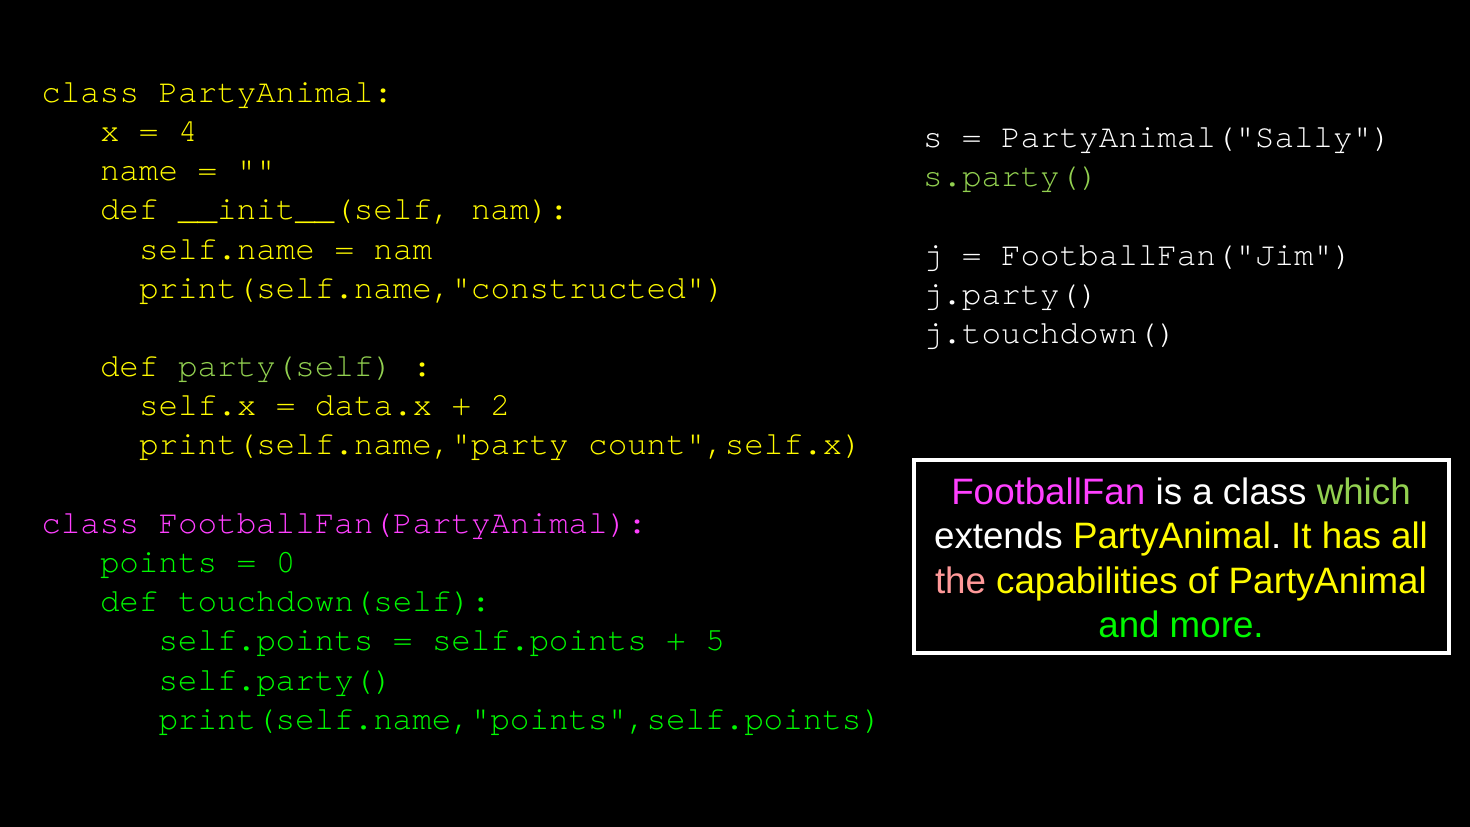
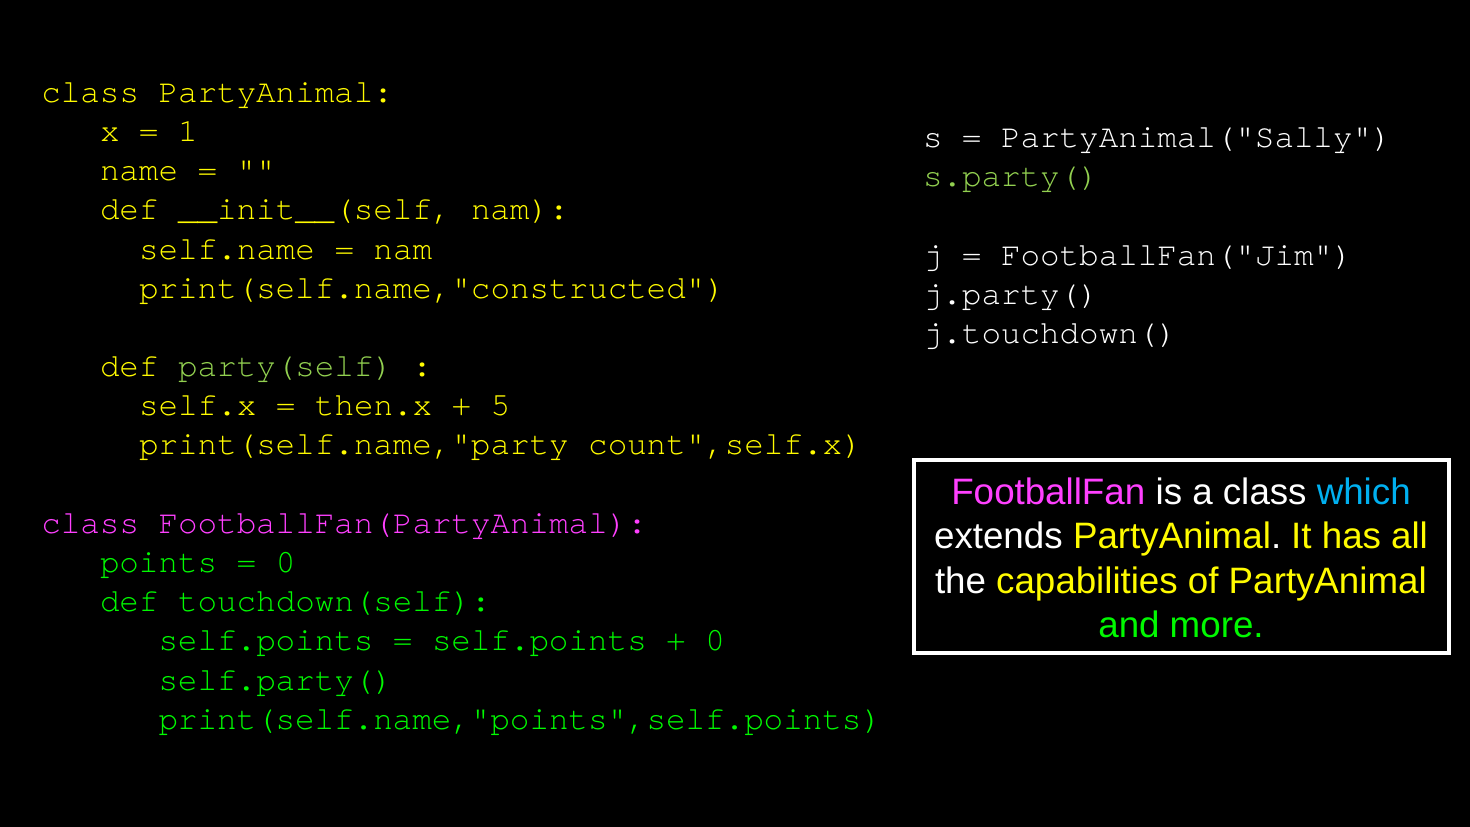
4: 4 -> 1
data.x: data.x -> then.x
2: 2 -> 5
which colour: light green -> light blue
the colour: pink -> white
5 at (715, 640): 5 -> 0
